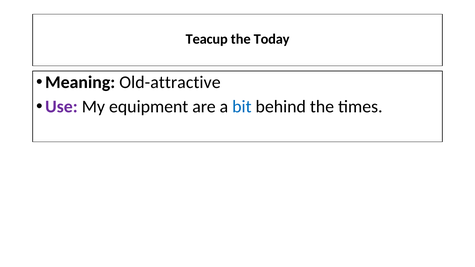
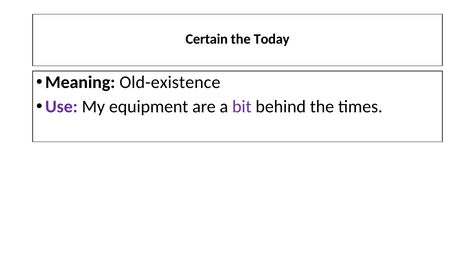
Teacup: Teacup -> Certain
Old-attractive: Old-attractive -> Old-existence
bit colour: blue -> purple
